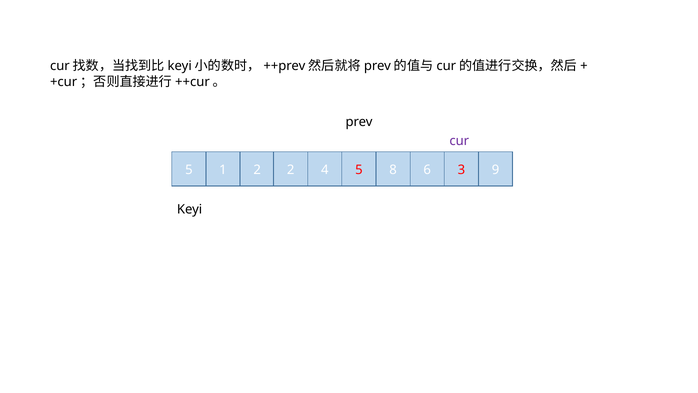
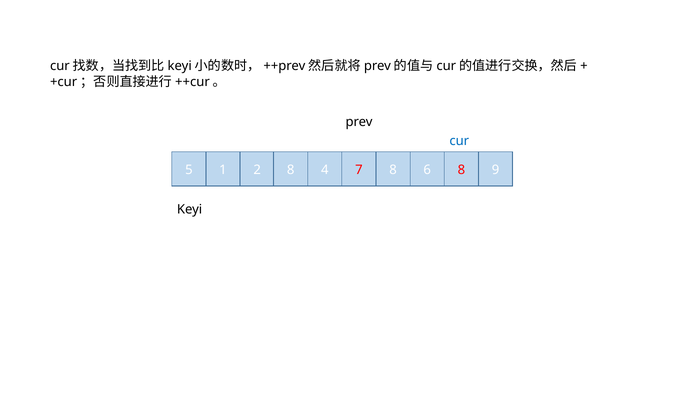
cur colour: purple -> blue
2 2: 2 -> 8
4 5: 5 -> 7
6 3: 3 -> 8
